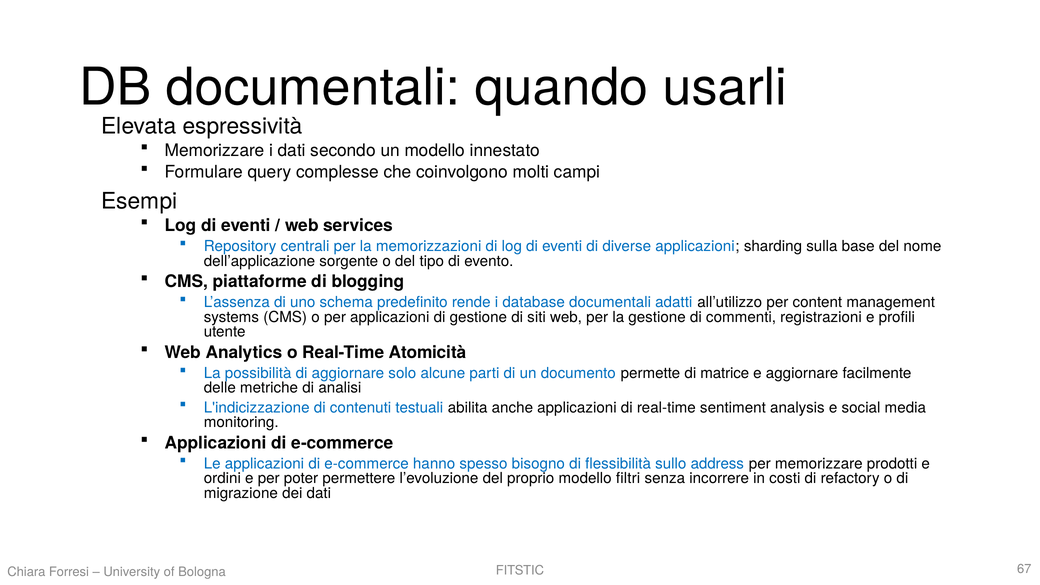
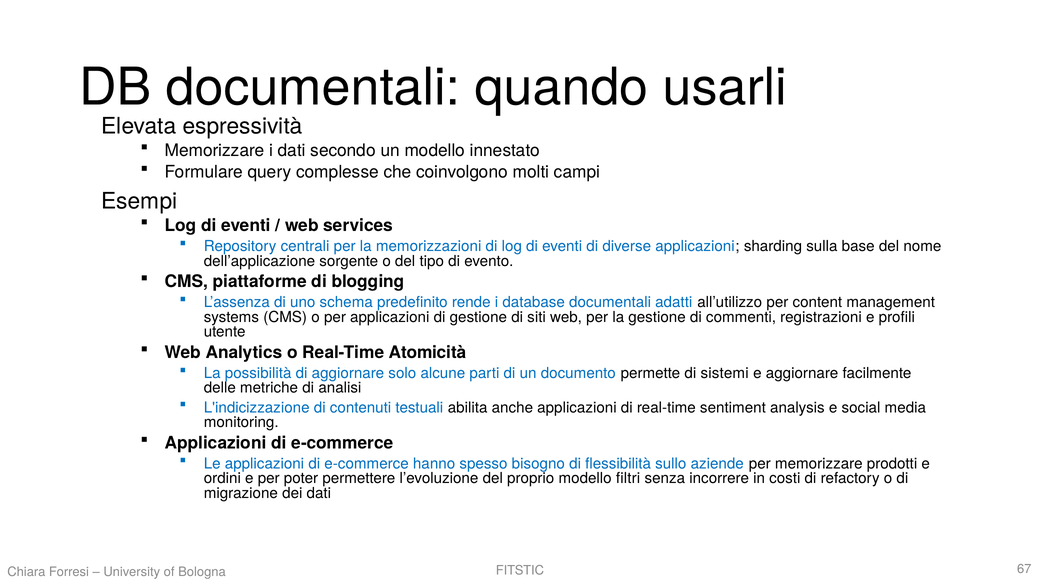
matrice: matrice -> sistemi
address: address -> aziende
